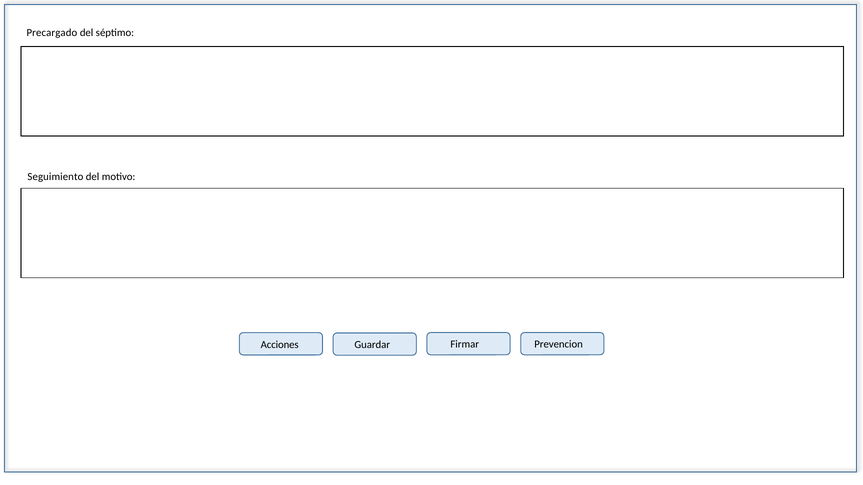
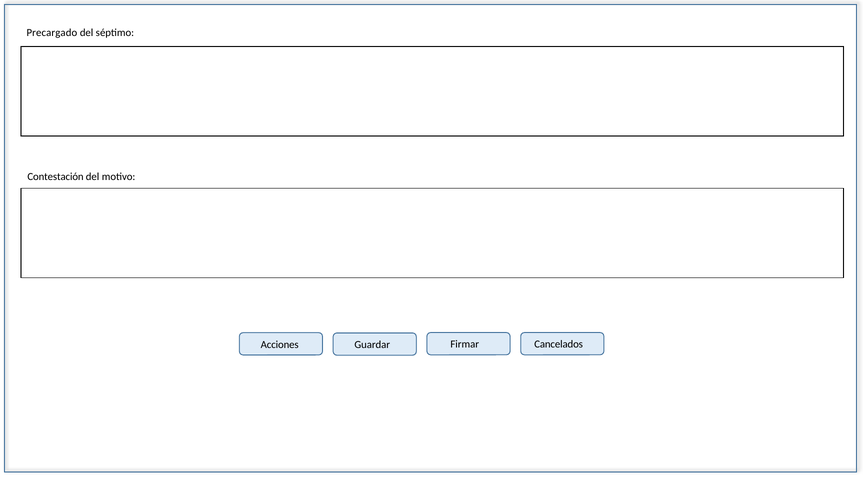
Seguimiento: Seguimiento -> Contestación
Prevencion: Prevencion -> Cancelados
